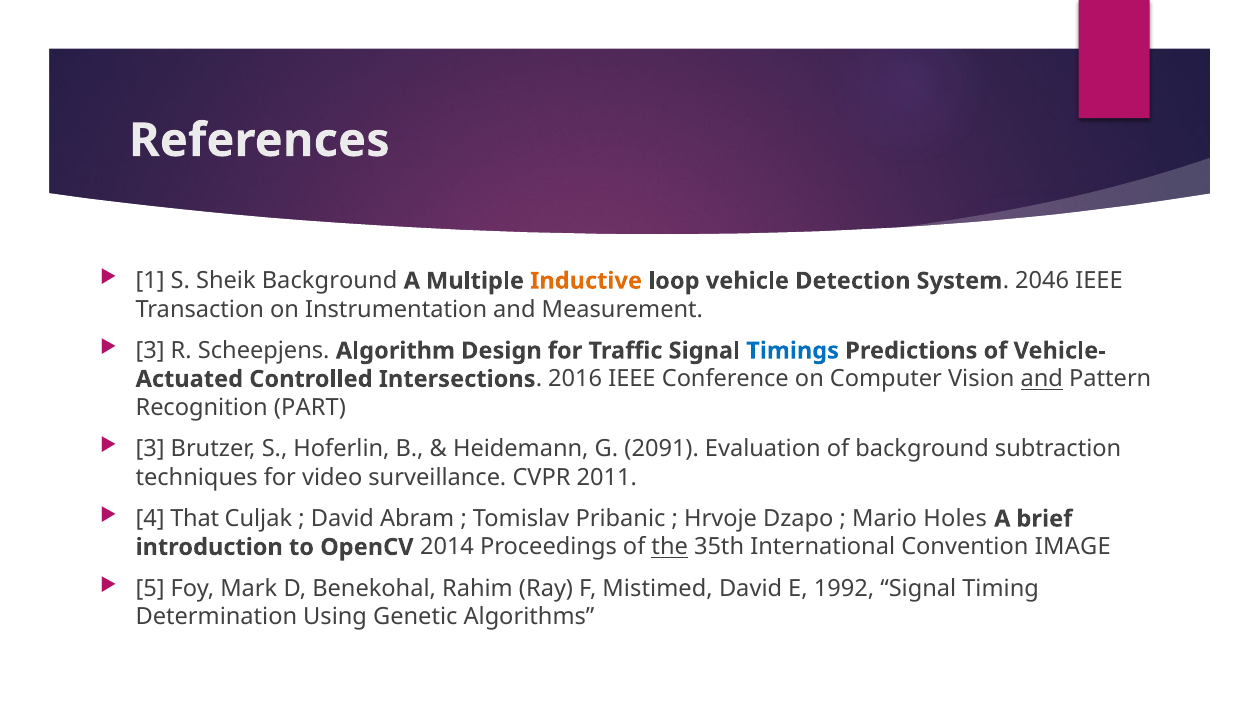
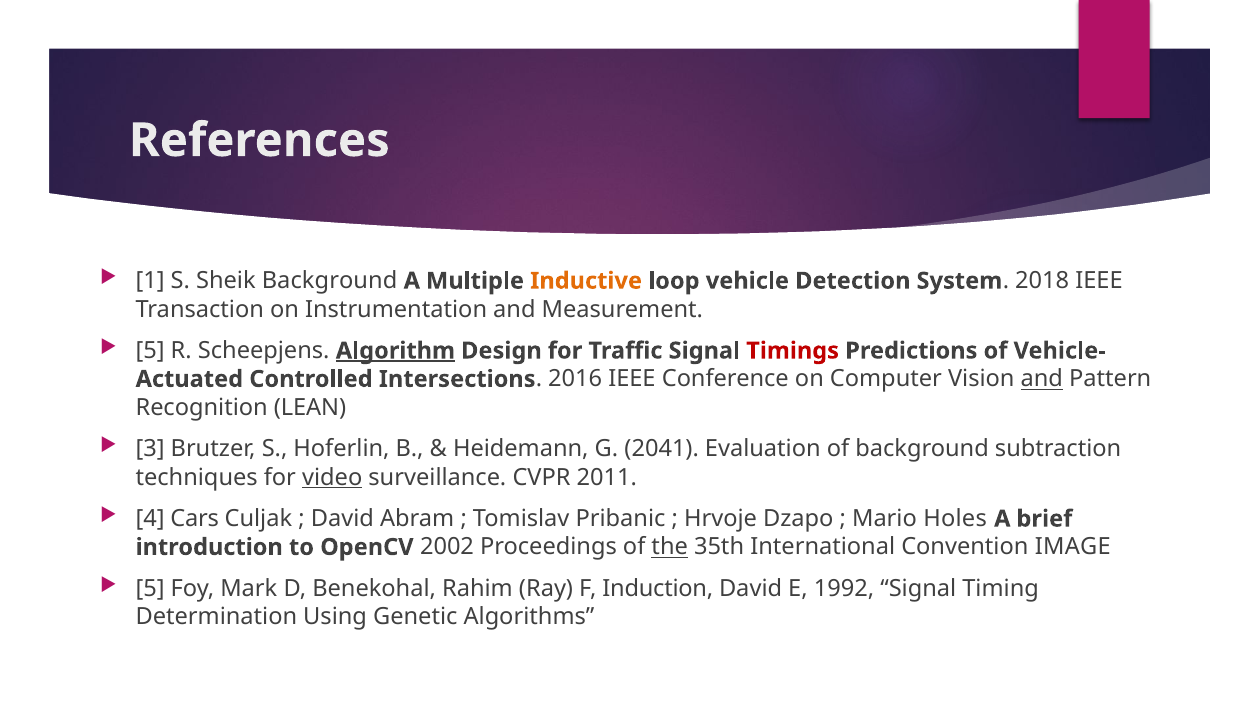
2046: 2046 -> 2018
3 at (150, 351): 3 -> 5
Algorithm underline: none -> present
Timings colour: blue -> red
PART: PART -> LEAN
2091: 2091 -> 2041
video underline: none -> present
That: That -> Cars
2014: 2014 -> 2002
Mistimed: Mistimed -> Induction
